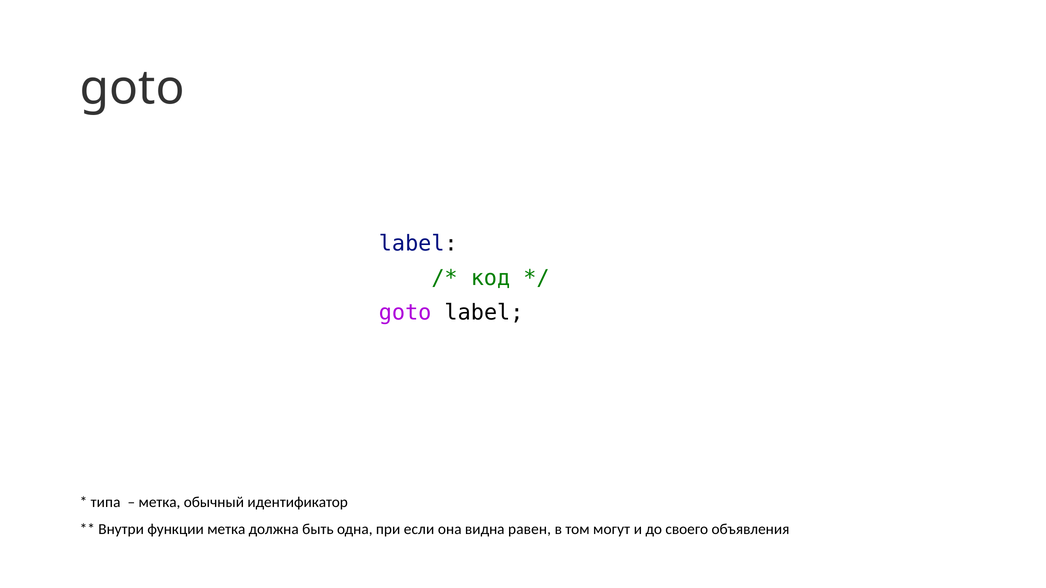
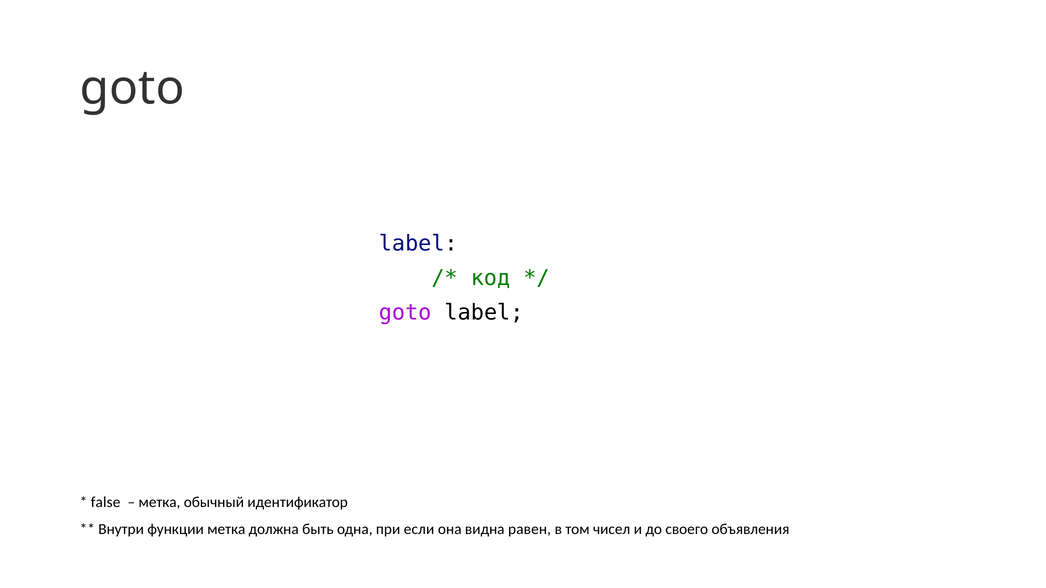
типа: типа -> false
могут: могут -> чисел
